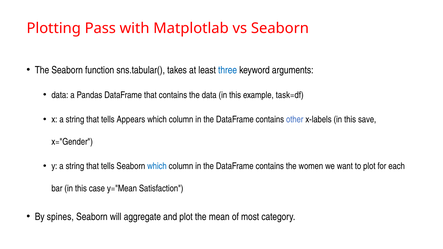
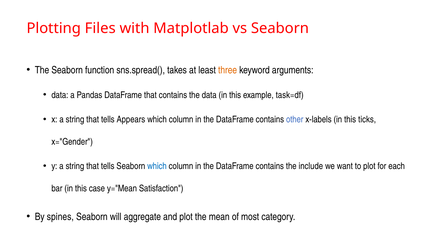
Pass: Pass -> Files
sns.tabular(: sns.tabular( -> sns.spread(
three colour: blue -> orange
save: save -> ticks
women: women -> include
